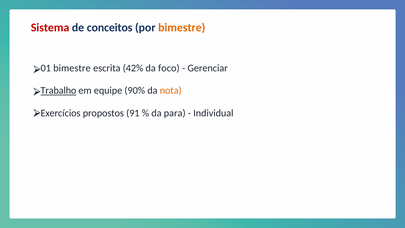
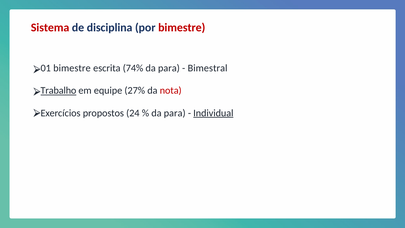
conceitos: conceitos -> disciplina
bimestre at (182, 28) colour: orange -> red
42%: 42% -> 74%
foco at (169, 68): foco -> para
Gerenciar: Gerenciar -> Bimestral
90%: 90% -> 27%
nota colour: orange -> red
91: 91 -> 24
Individual underline: none -> present
